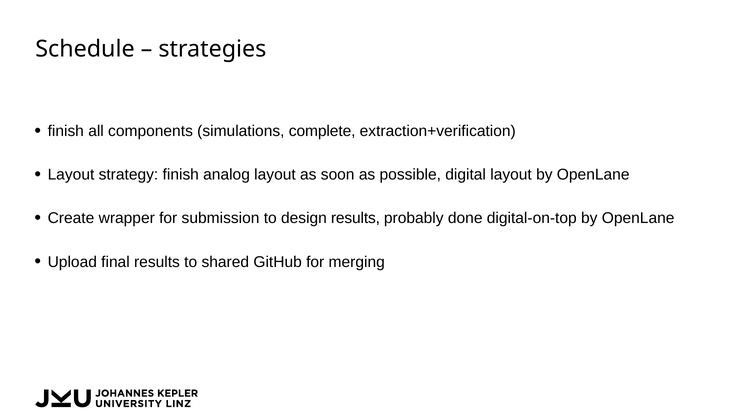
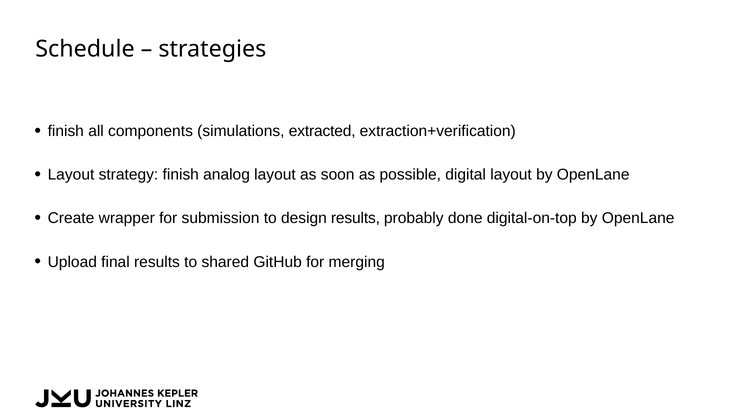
complete: complete -> extracted
